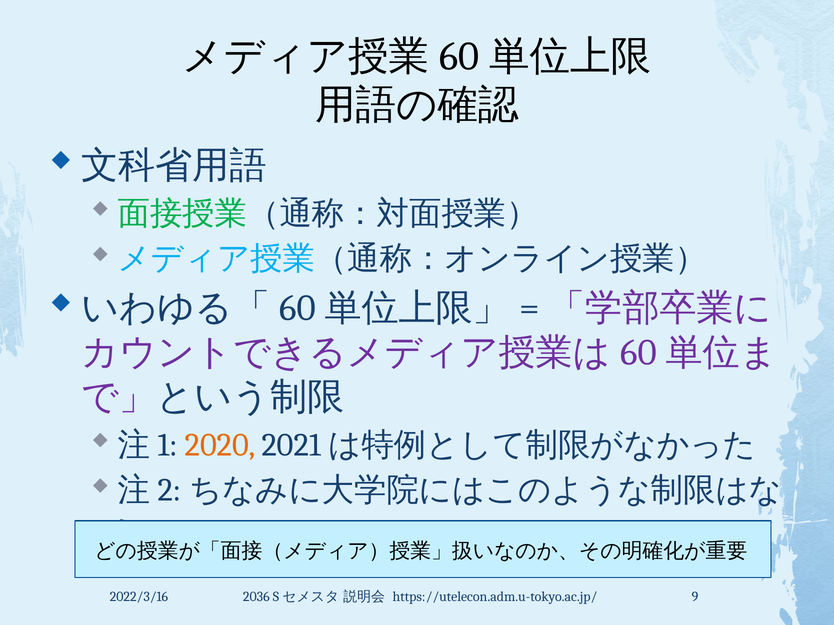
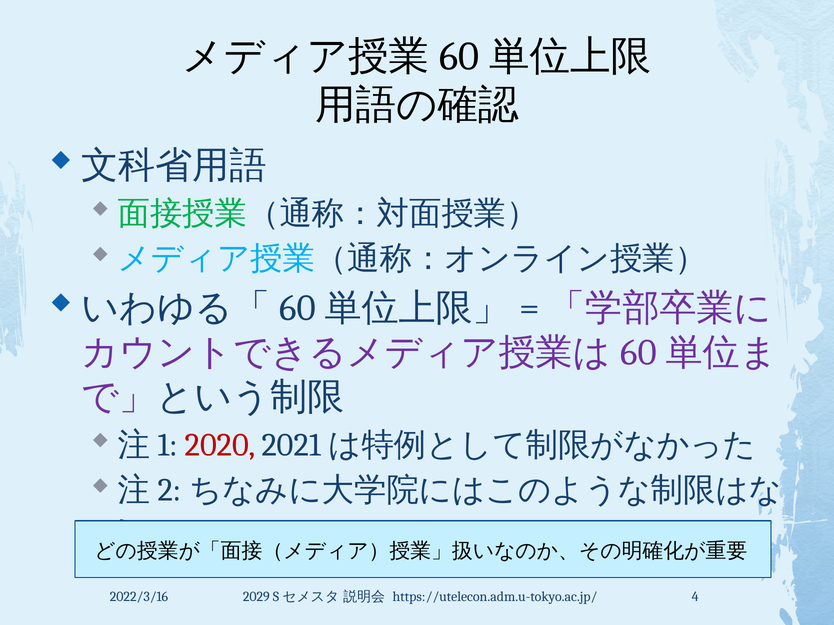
2020 colour: orange -> red
2036: 2036 -> 2029
9: 9 -> 4
